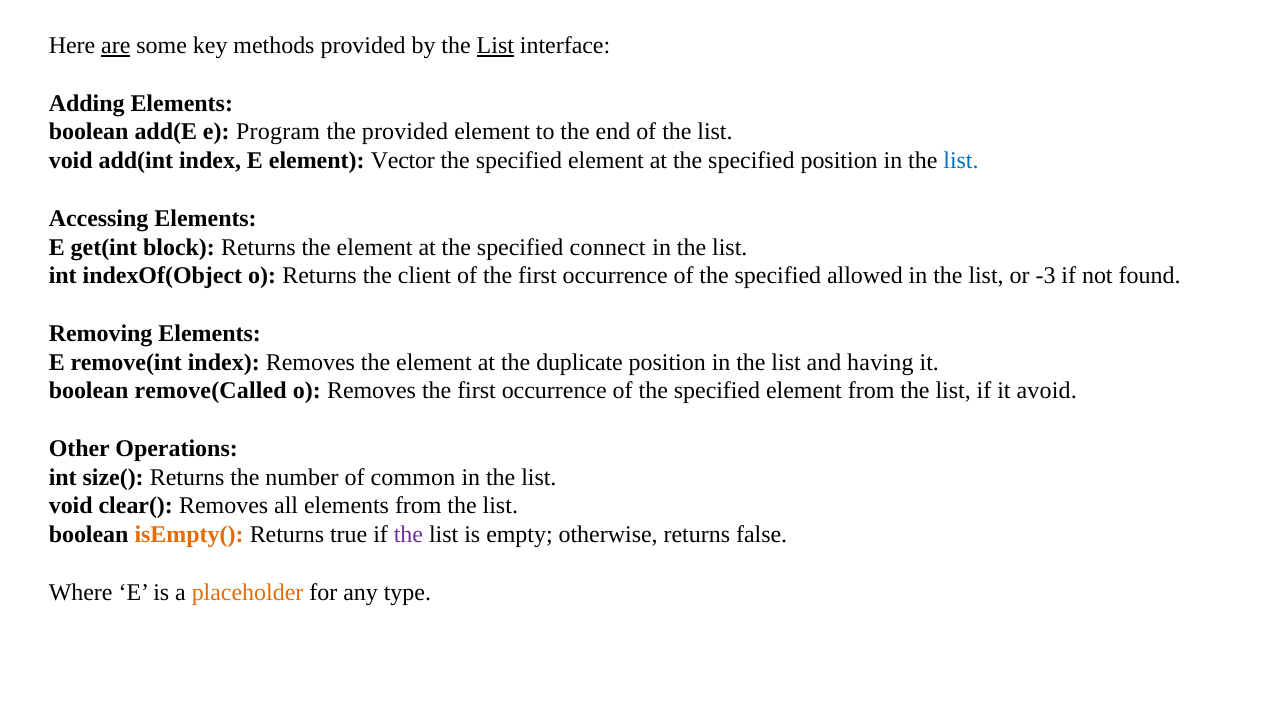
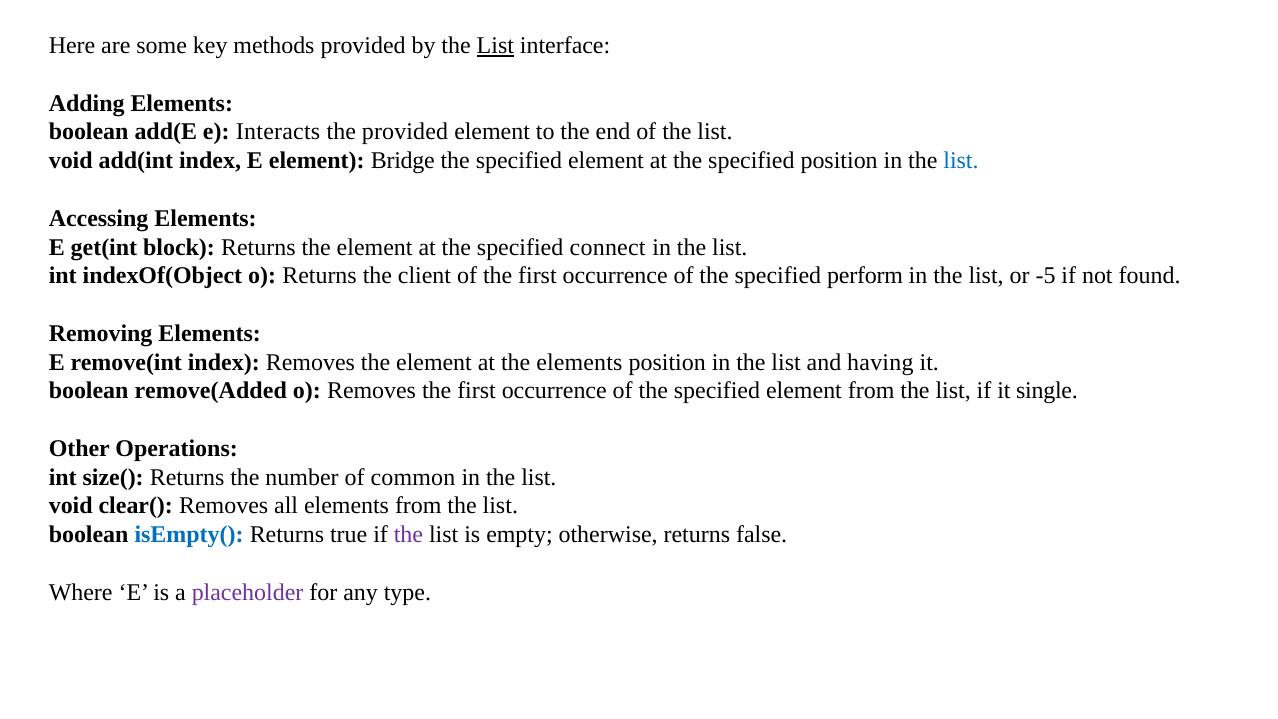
are underline: present -> none
Program: Program -> Interacts
Vector: Vector -> Bridge
allowed: allowed -> perform
-3: -3 -> -5
the duplicate: duplicate -> elements
remove(Called: remove(Called -> remove(Added
avoid: avoid -> single
isEmpty( colour: orange -> blue
placeholder colour: orange -> purple
